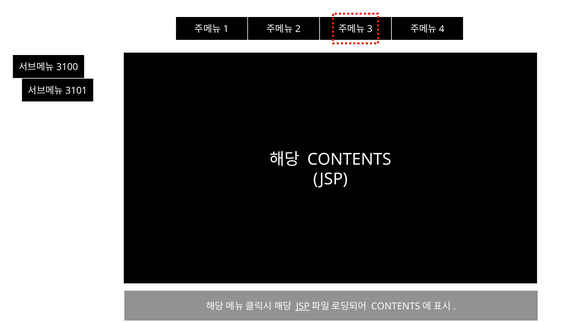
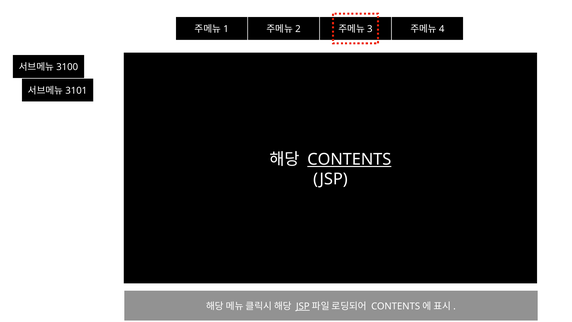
CONTENTS at (349, 159) underline: none -> present
